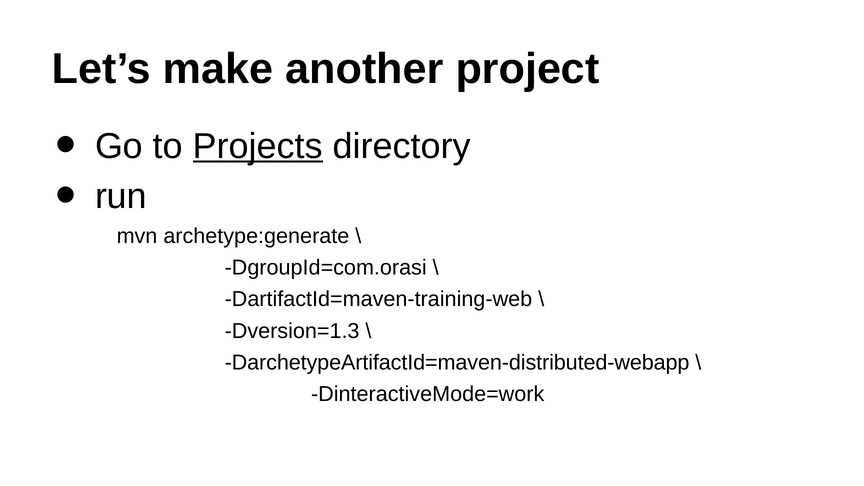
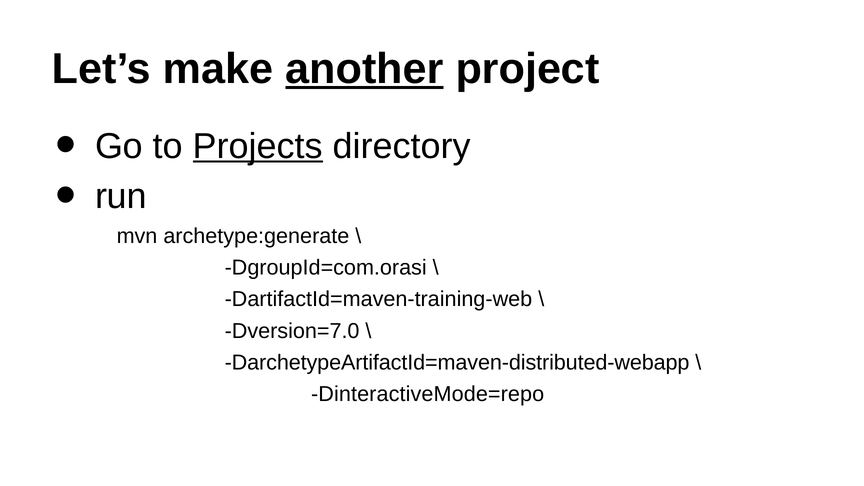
another underline: none -> present
Dversion=1.3: Dversion=1.3 -> Dversion=7.0
DinteractiveMode=work: DinteractiveMode=work -> DinteractiveMode=repo
